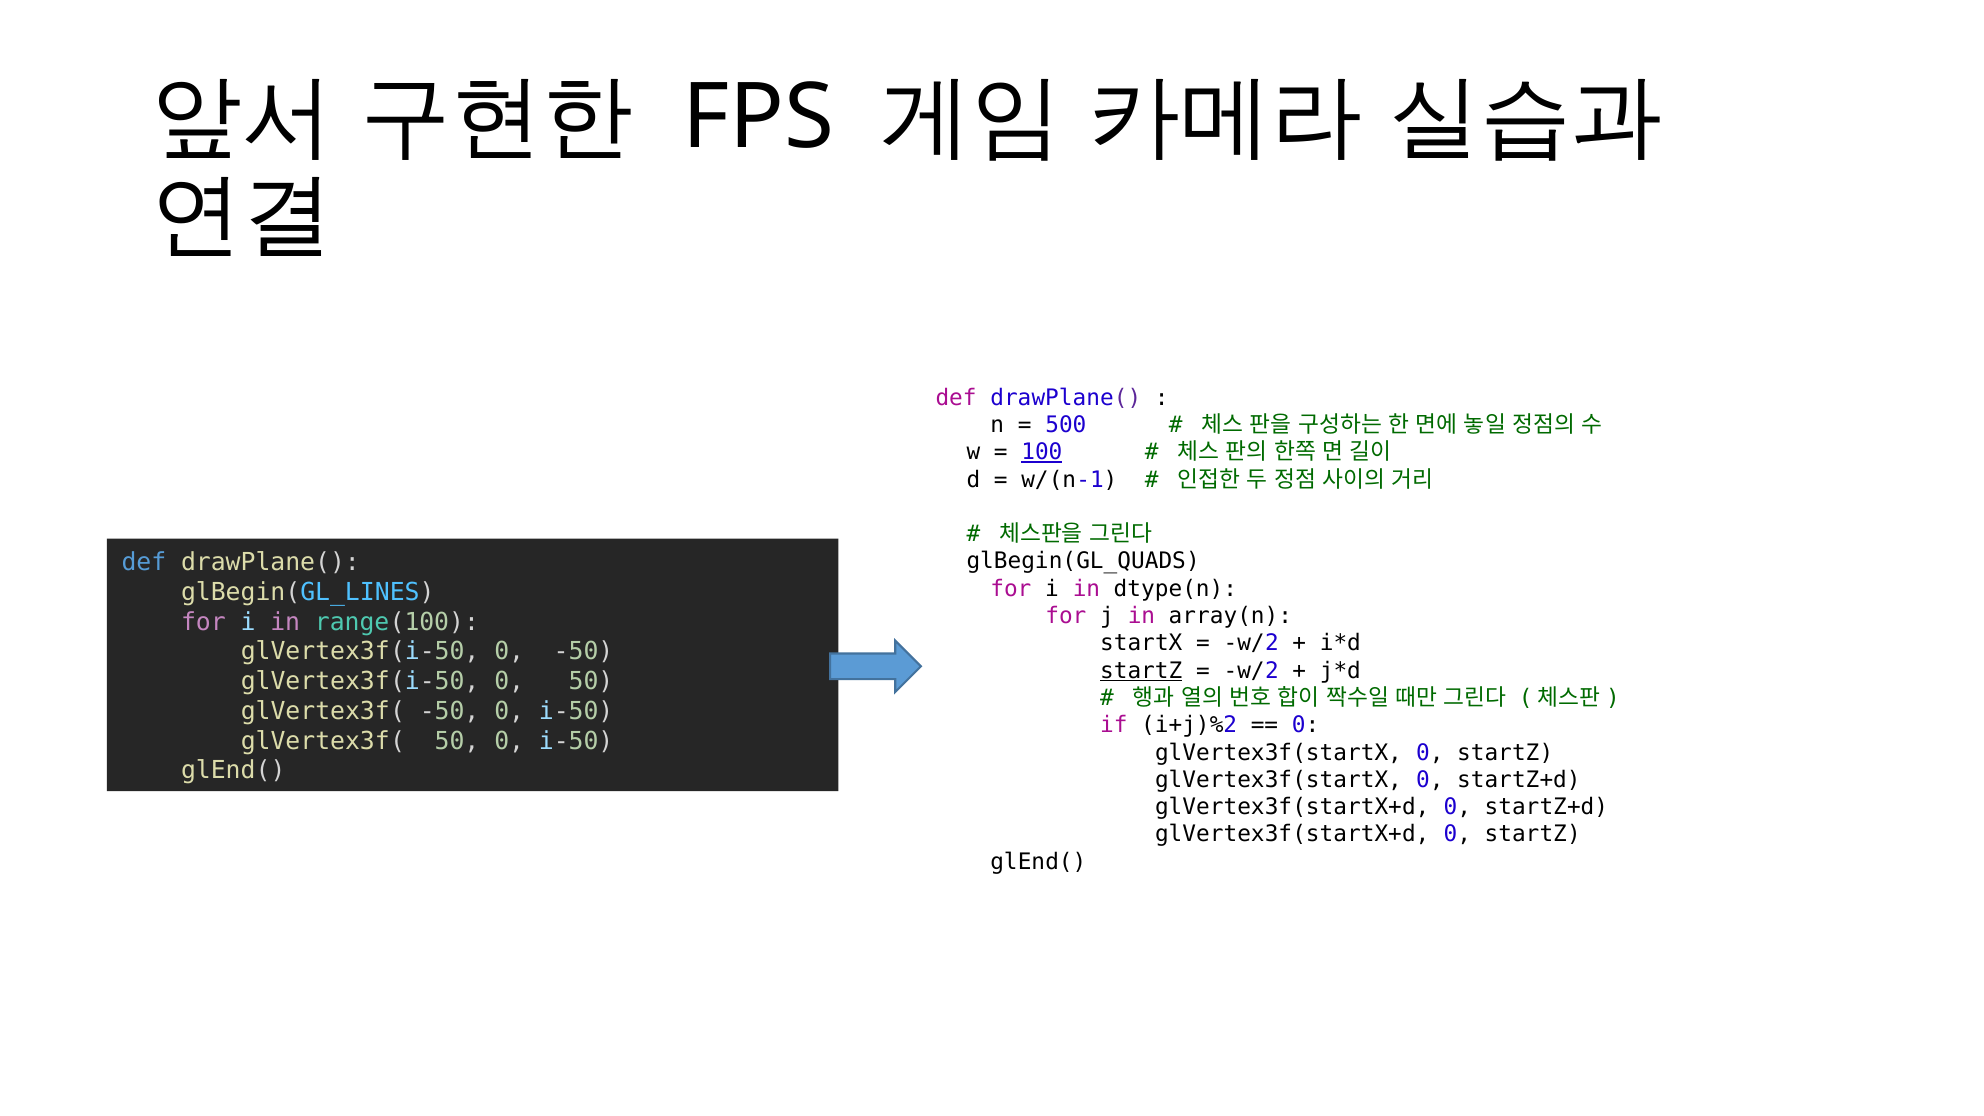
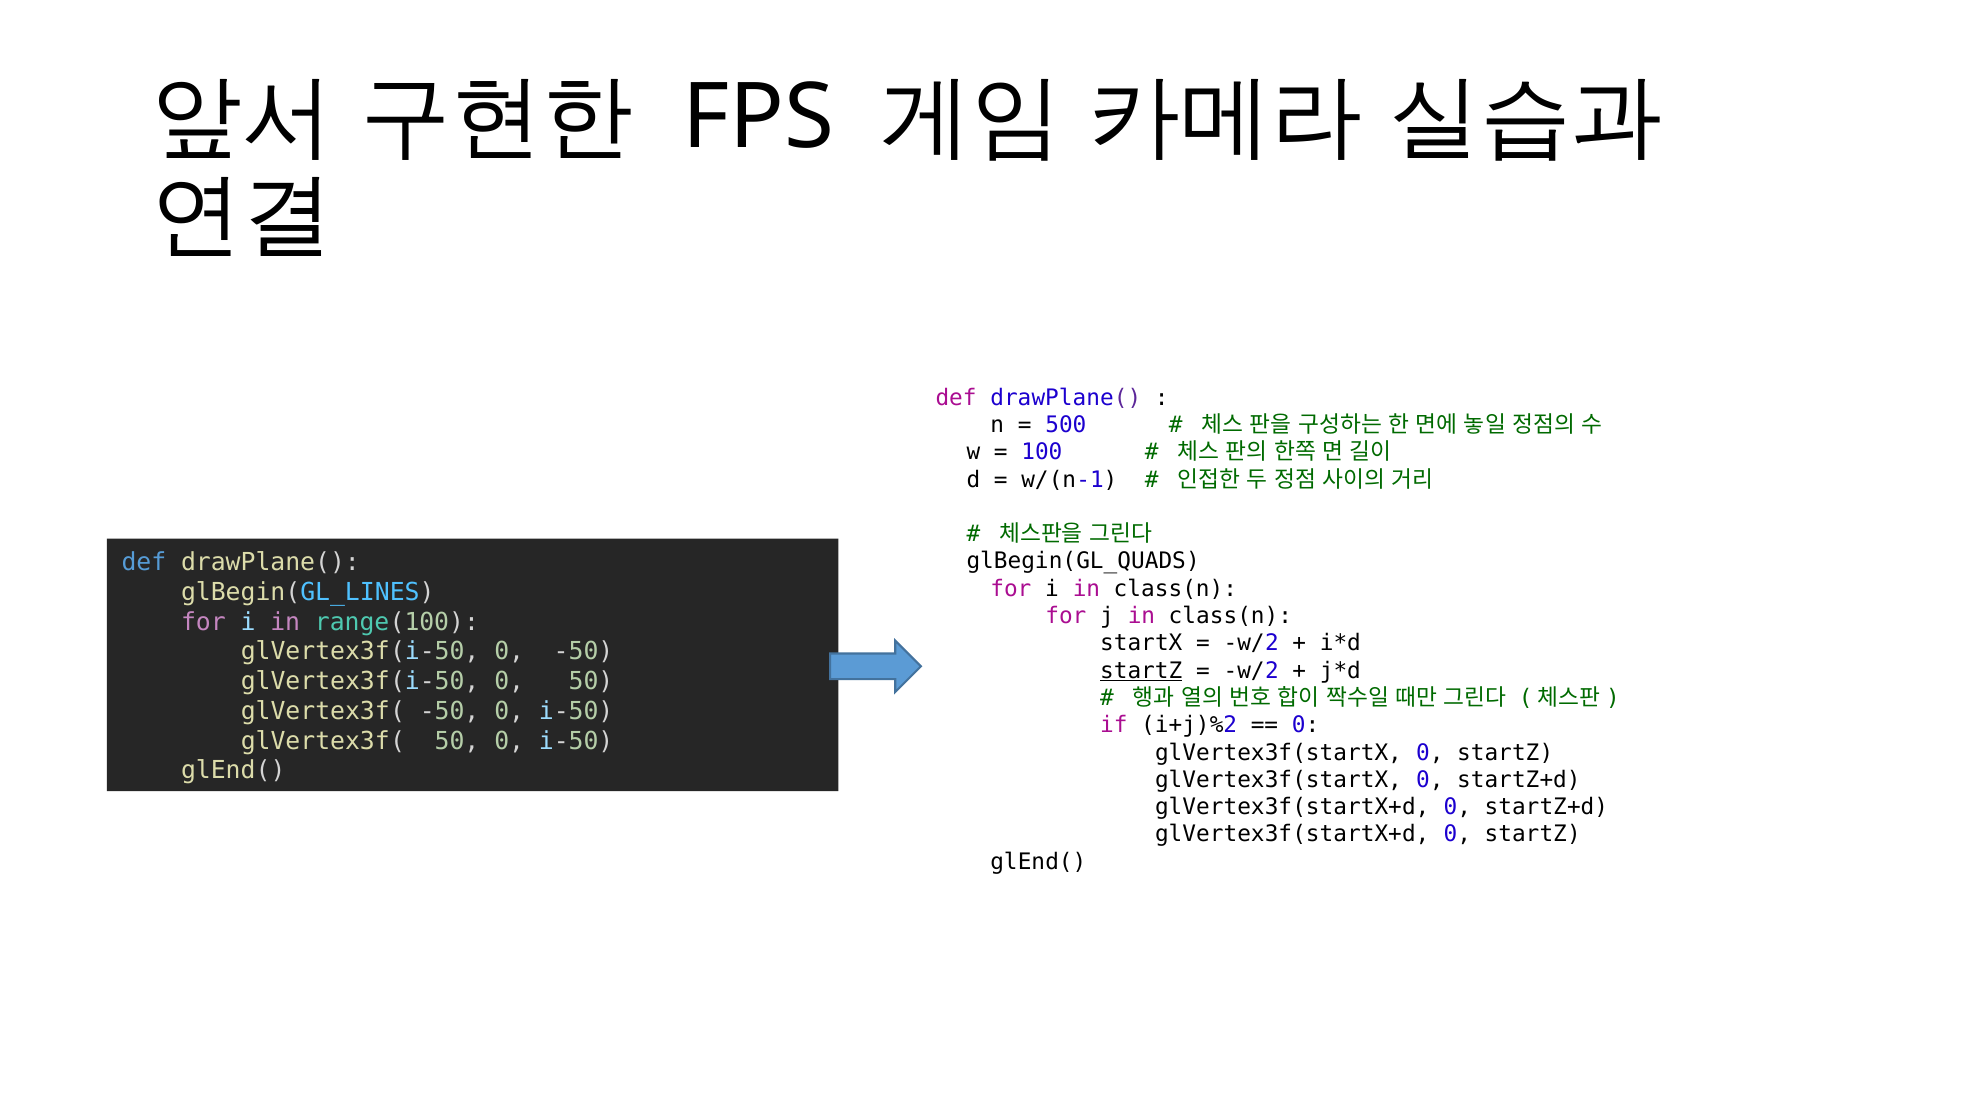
100 underline: present -> none
i in dtype(n: dtype(n -> class(n
j in array(n: array(n -> class(n
